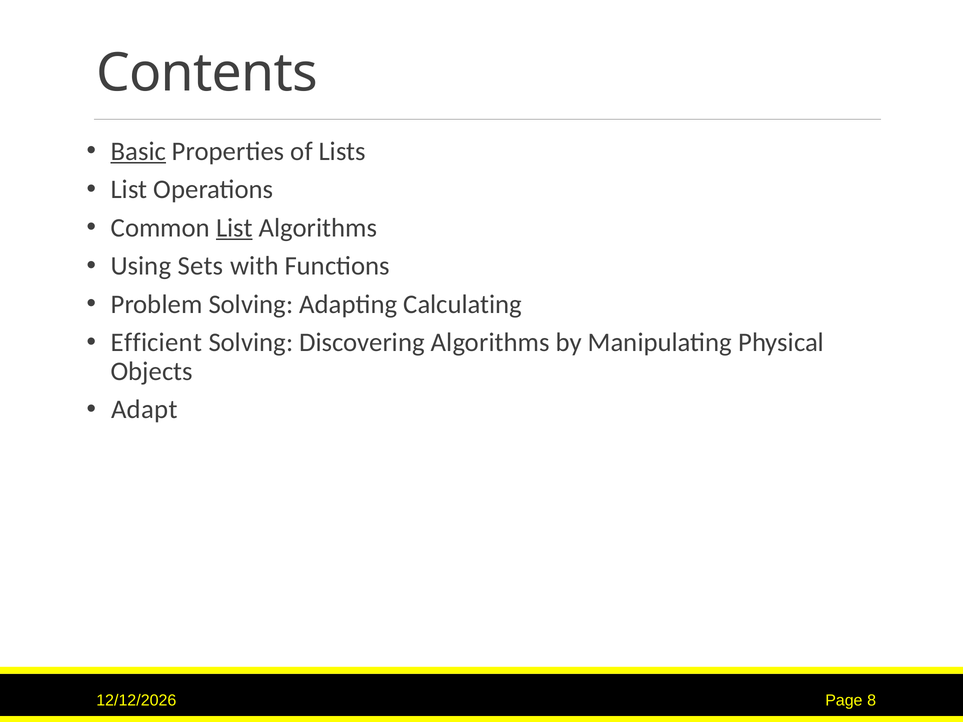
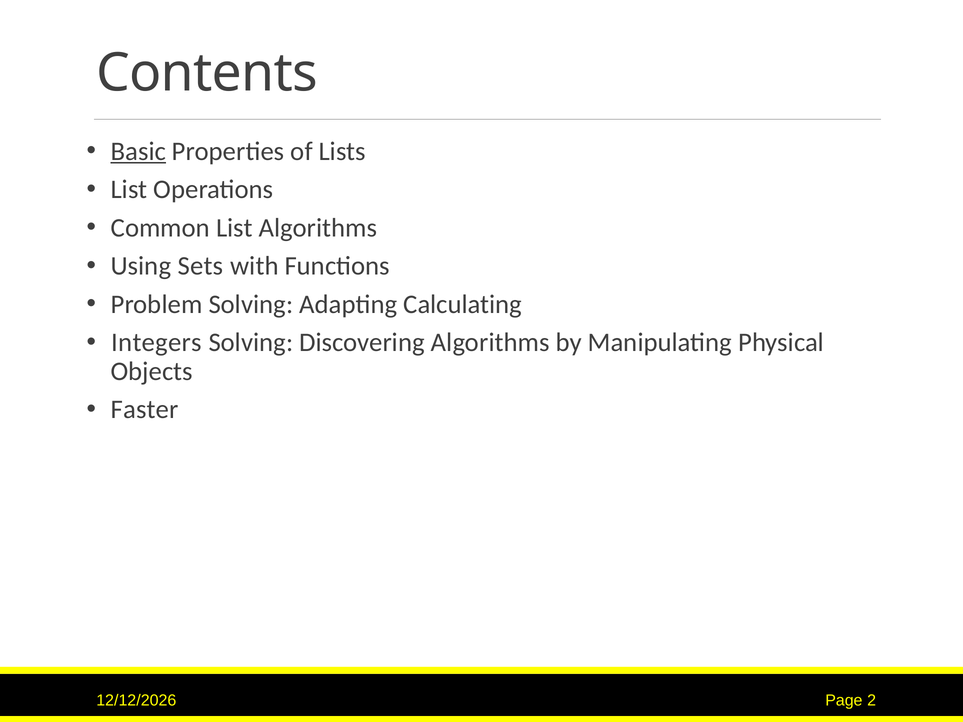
List at (234, 228) underline: present -> none
Efficient: Efficient -> Integers
Adapt: Adapt -> Faster
8: 8 -> 2
